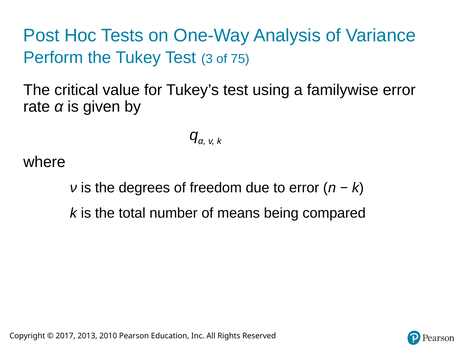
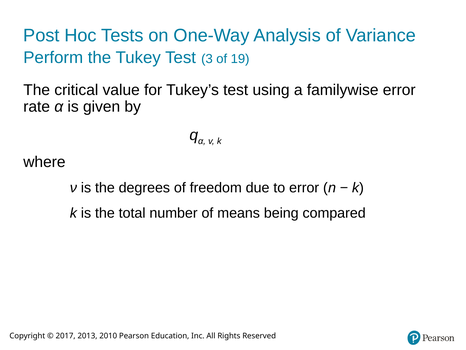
75: 75 -> 19
